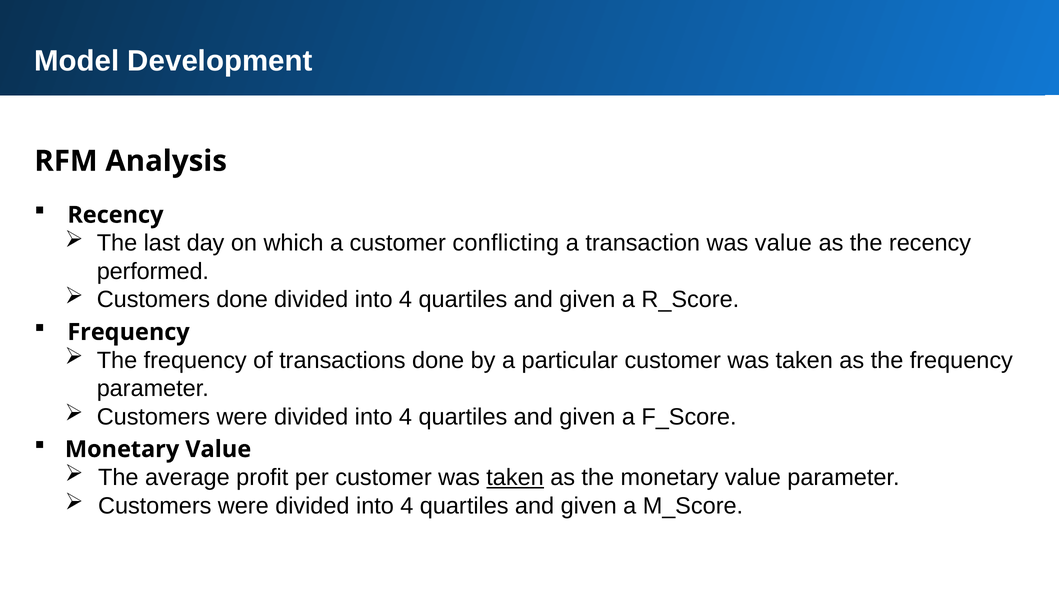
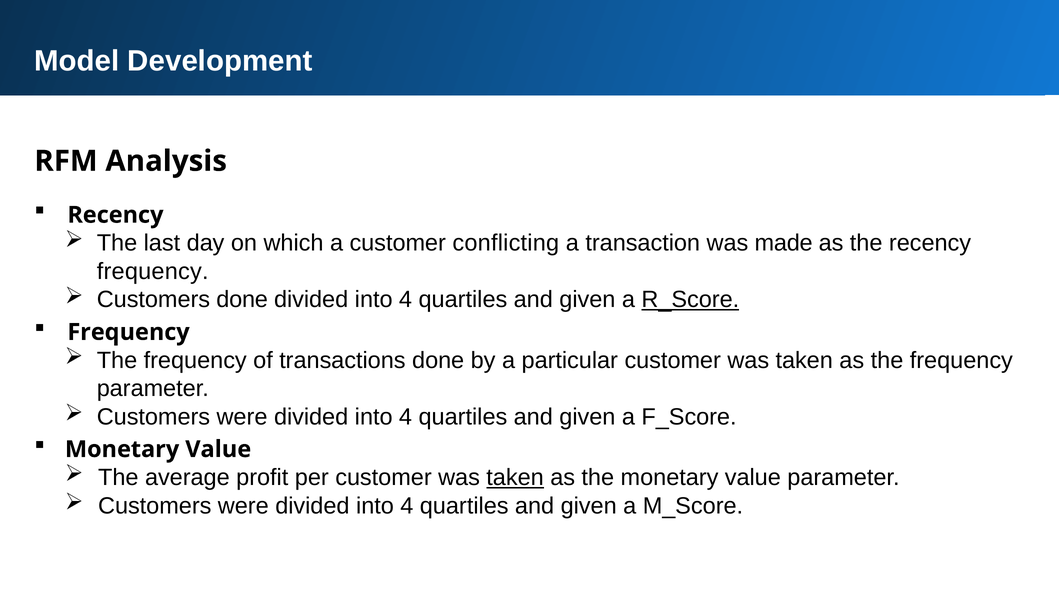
was value: value -> made
performed at (153, 271): performed -> frequency
R_Score underline: none -> present
